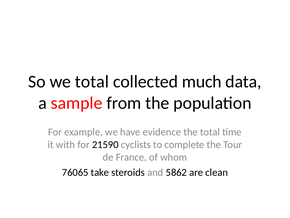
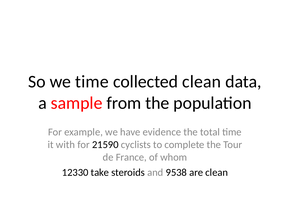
we total: total -> time
collected much: much -> clean
76065: 76065 -> 12330
5862: 5862 -> 9538
